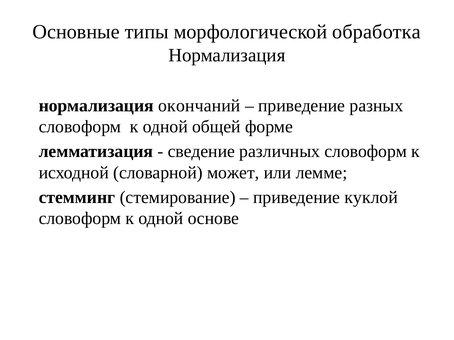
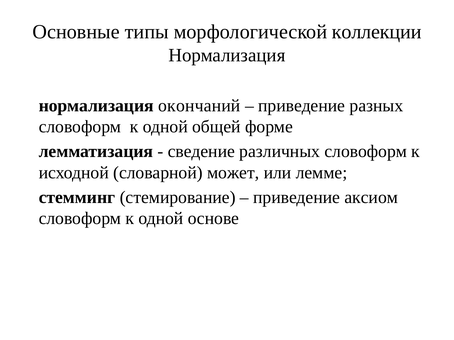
обработка: обработка -> коллекции
куклой: куклой -> аксиом
